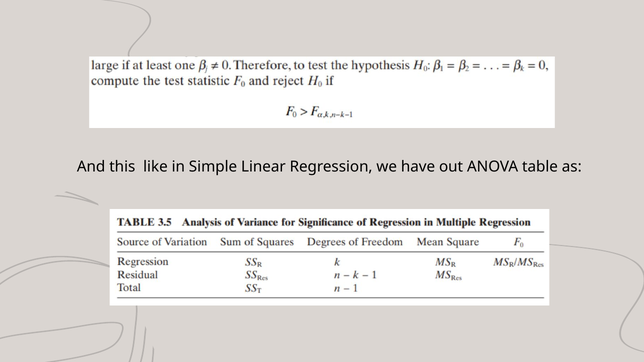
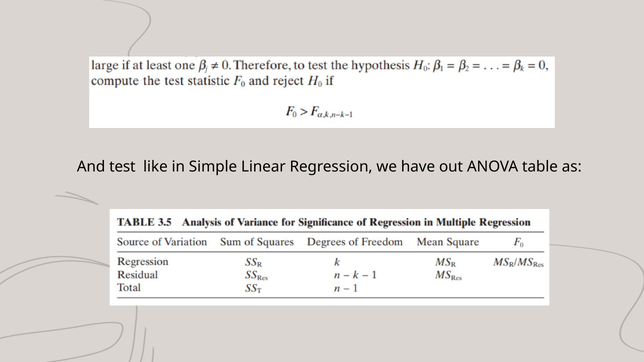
this: this -> test
